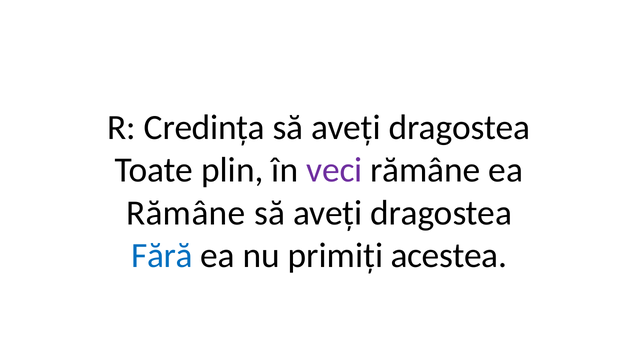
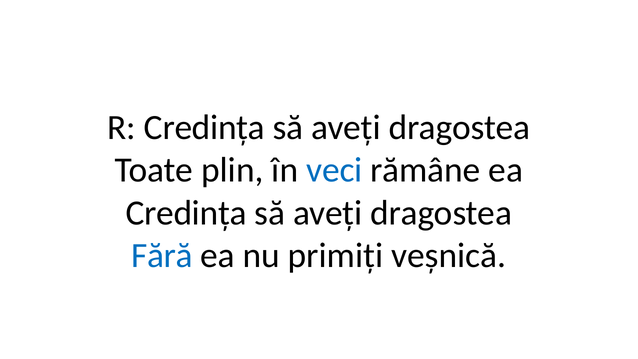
veci colour: purple -> blue
Rămâne at (186, 213): Rămâne -> Credința
acestea: acestea -> veșnică
